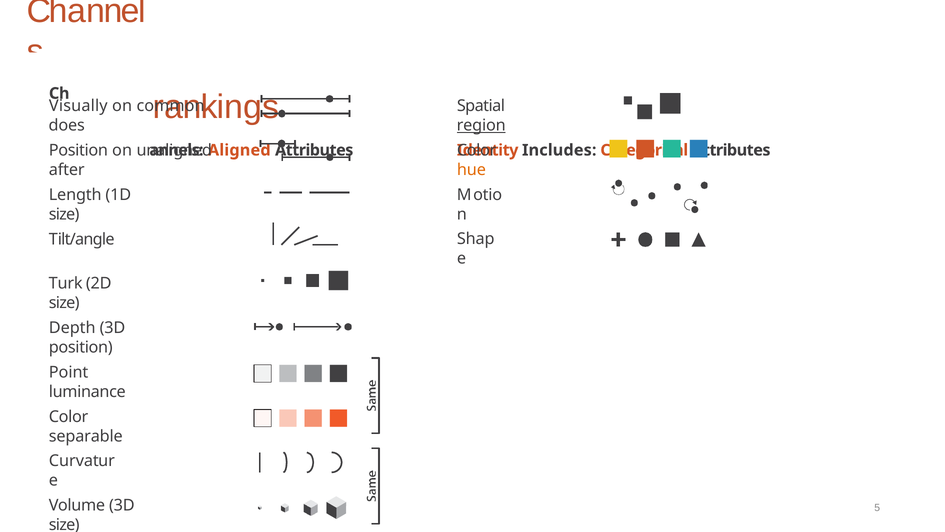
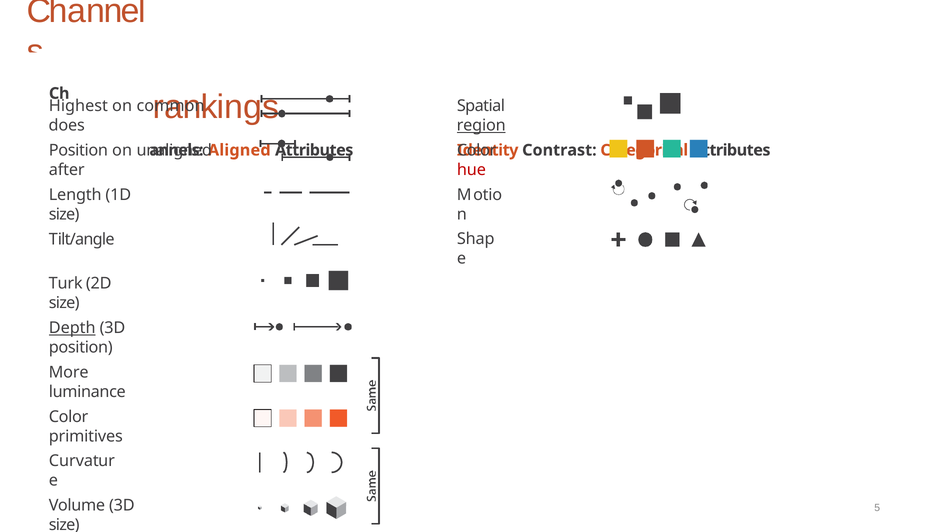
Visually: Visually -> Highest
Includes: Includes -> Contrast
hue colour: orange -> red
Depth underline: none -> present
Point: Point -> More
separable: separable -> primitives
